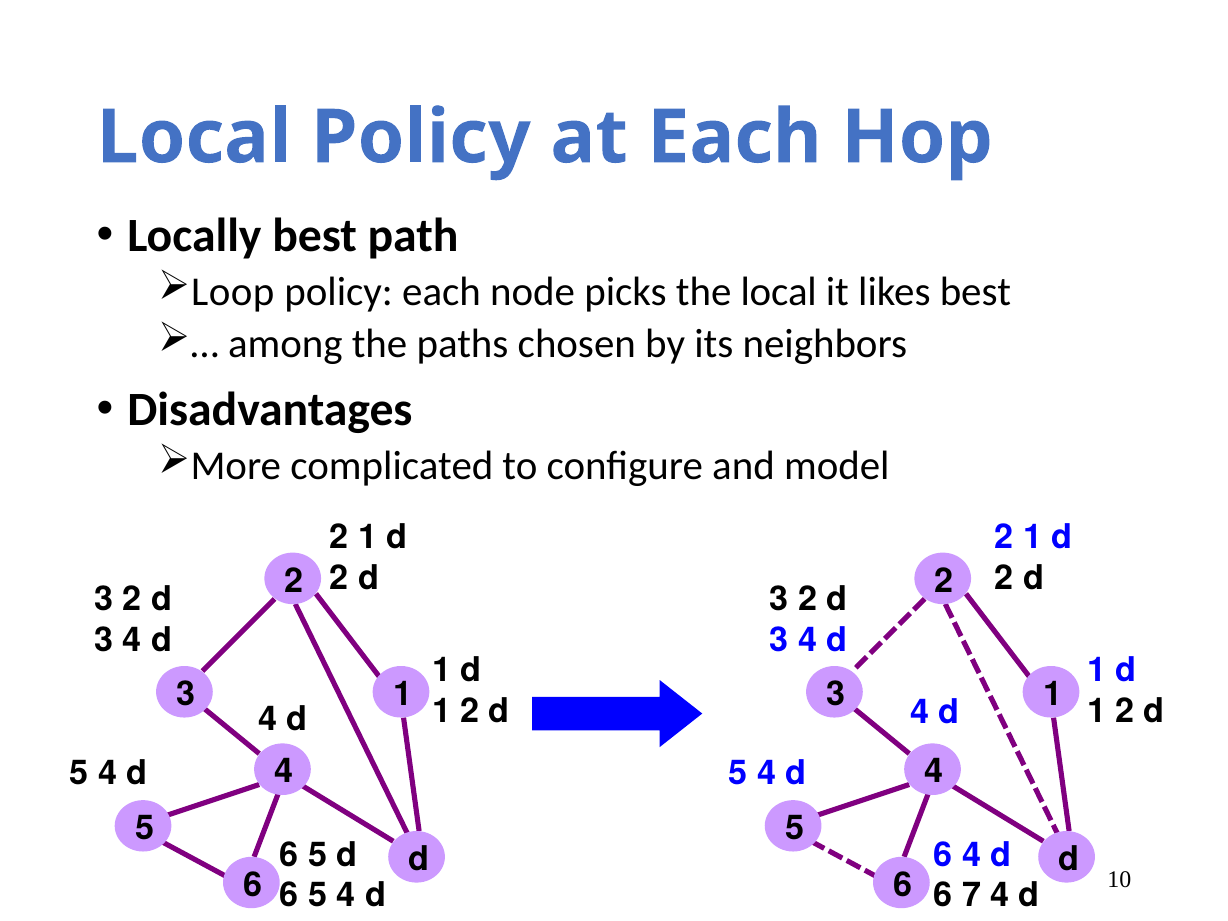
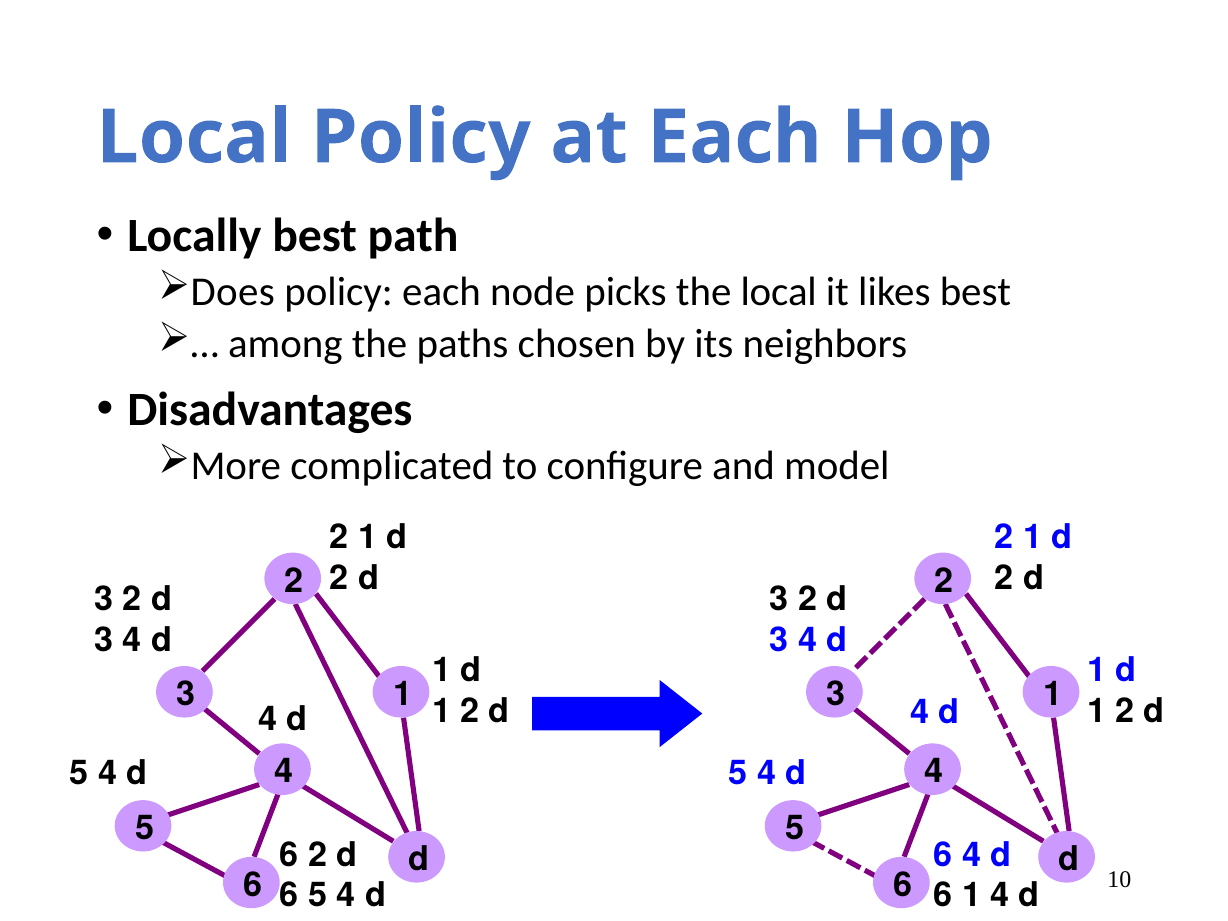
Loop: Loop -> Does
5 at (318, 855): 5 -> 2
6 7: 7 -> 1
